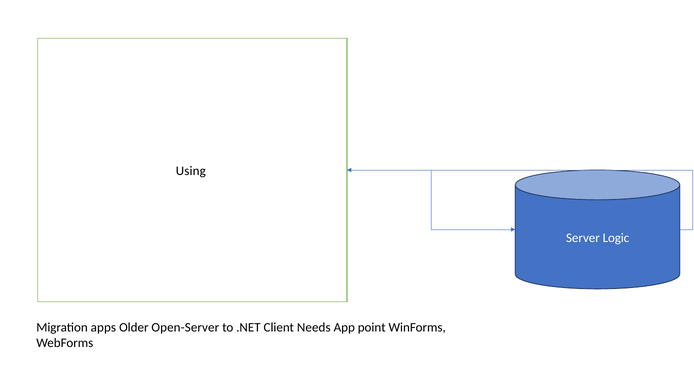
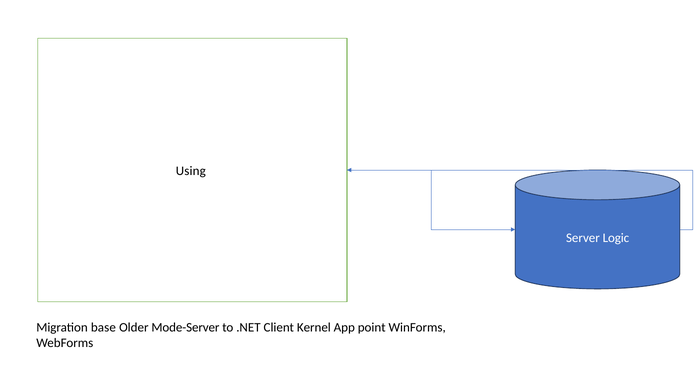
apps: apps -> base
Open-Server: Open-Server -> Mode-Server
Needs: Needs -> Kernel
